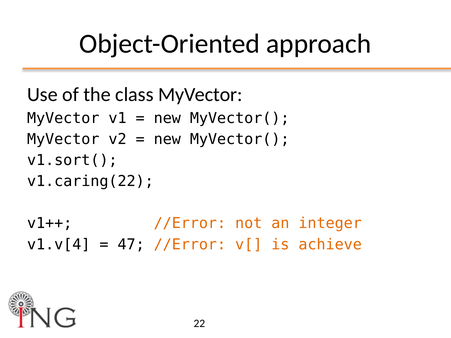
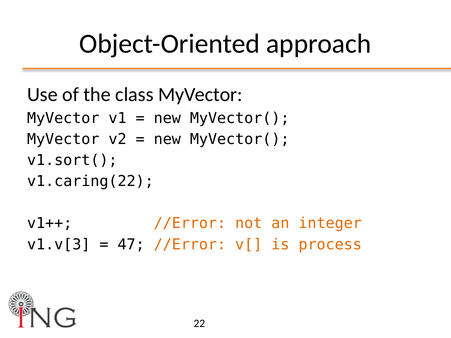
v1.v[4: v1.v[4 -> v1.v[3
achieve: achieve -> process
